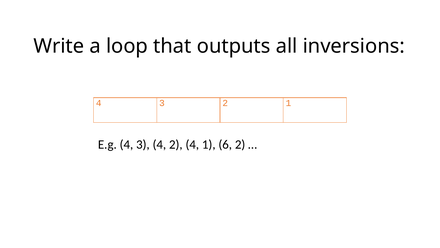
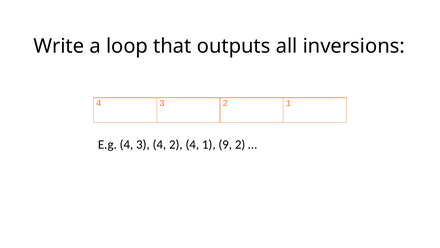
6: 6 -> 9
